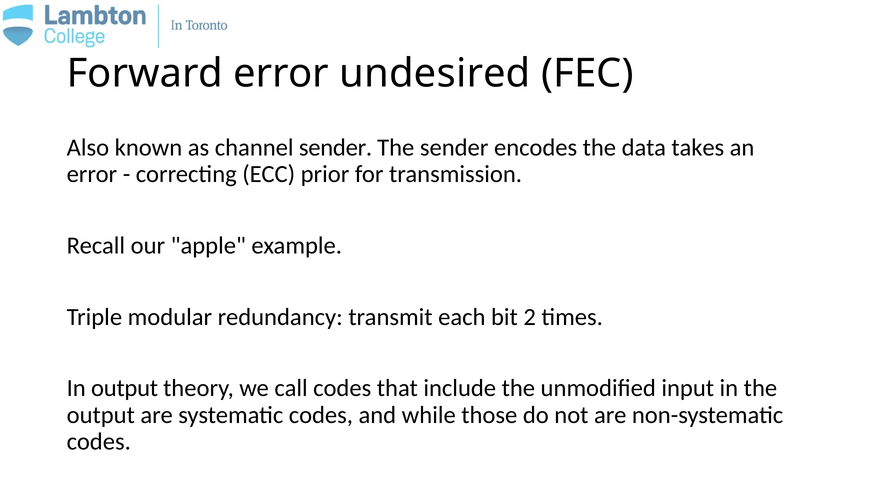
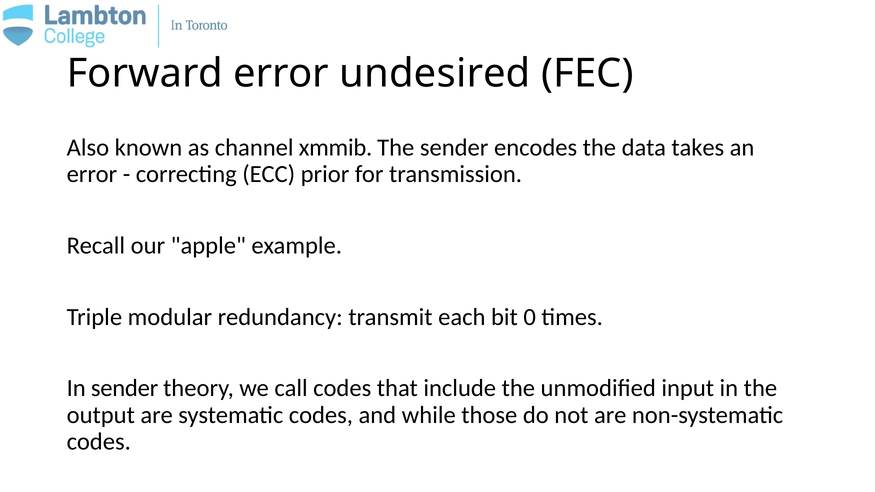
channel sender: sender -> xmmib
2: 2 -> 0
In output: output -> sender
